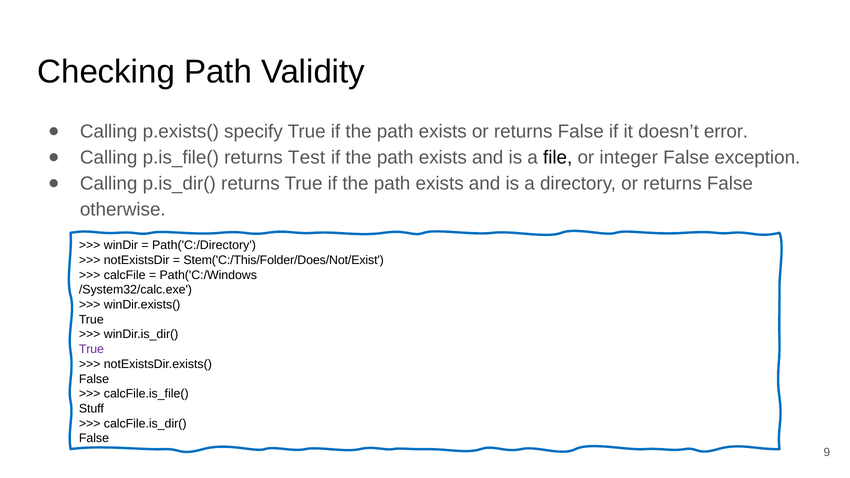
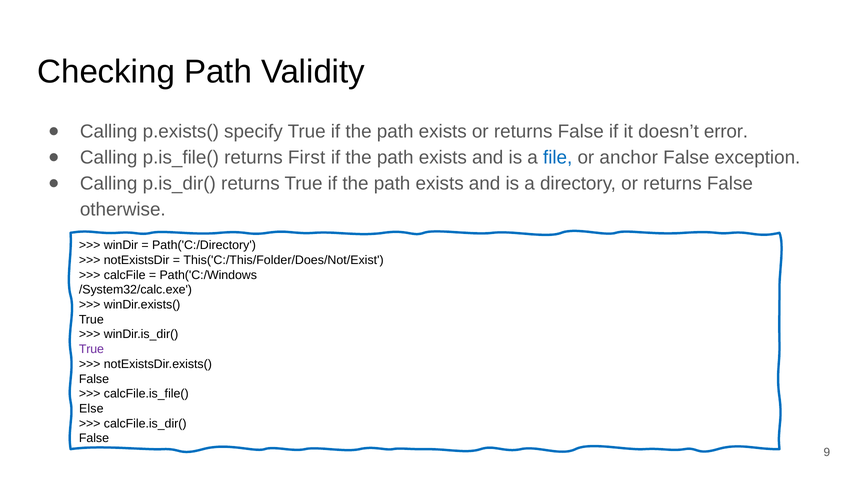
Test: Test -> First
file colour: black -> blue
integer: integer -> anchor
Stem('C:/This/Folder/Does/Not/Exist: Stem('C:/This/Folder/Does/Not/Exist -> This('C:/This/Folder/Does/Not/Exist
Stuff: Stuff -> Else
